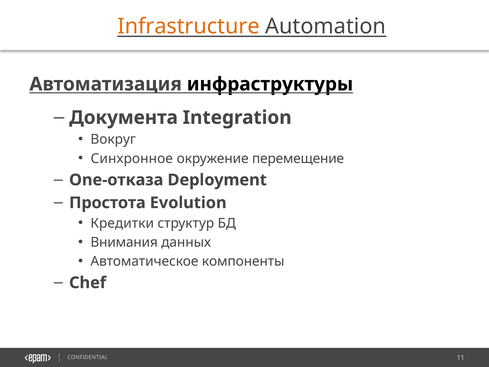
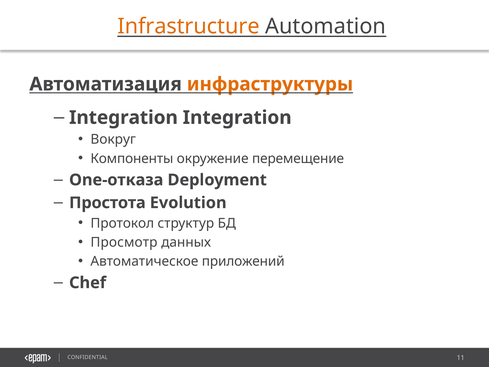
инфраструктуры colour: black -> orange
Документа at (123, 117): Документа -> Integration
Синхронное: Синхронное -> Компоненты
Кредитки: Кредитки -> Протокол
Внимания: Внимания -> Просмотр
компоненты: компоненты -> приложений
